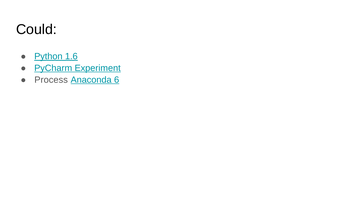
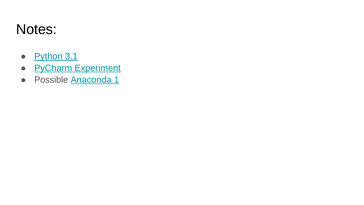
Could: Could -> Notes
1.6: 1.6 -> 3.1
Process: Process -> Possible
6: 6 -> 1
